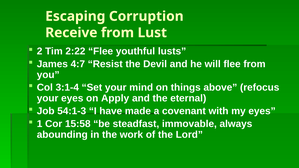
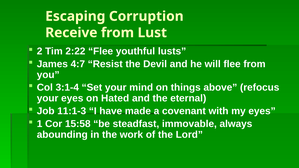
Apply: Apply -> Hated
54:1-3: 54:1-3 -> 11:1-3
